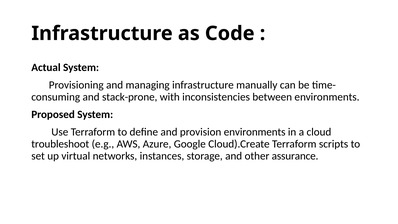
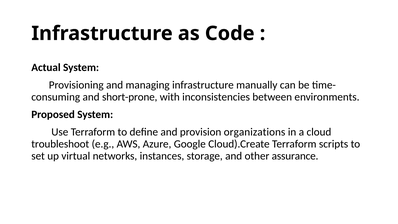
stack-prone: stack-prone -> short-prone
provision environments: environments -> organizations
